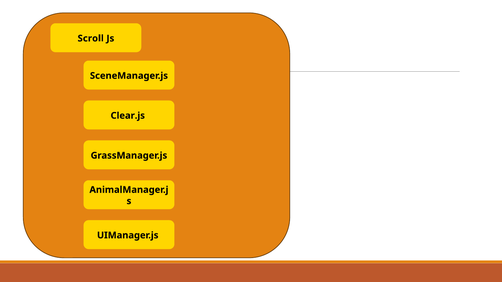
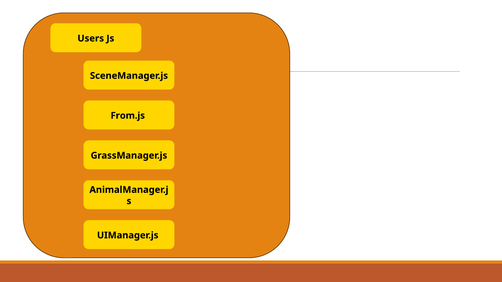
Scroll: Scroll -> Users
Clear.js: Clear.js -> From.js
